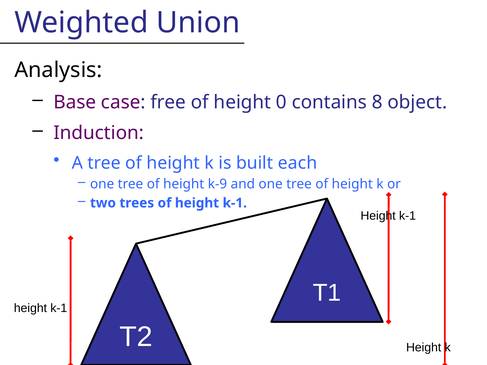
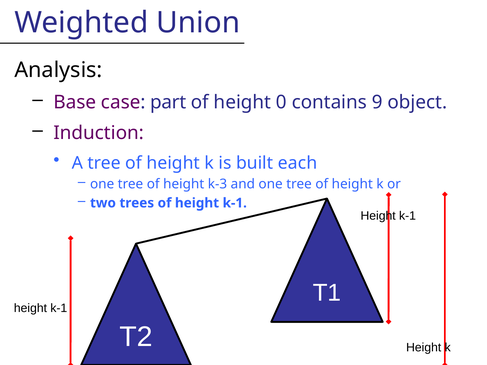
free: free -> part
8: 8 -> 9
k-9: k-9 -> k-3
